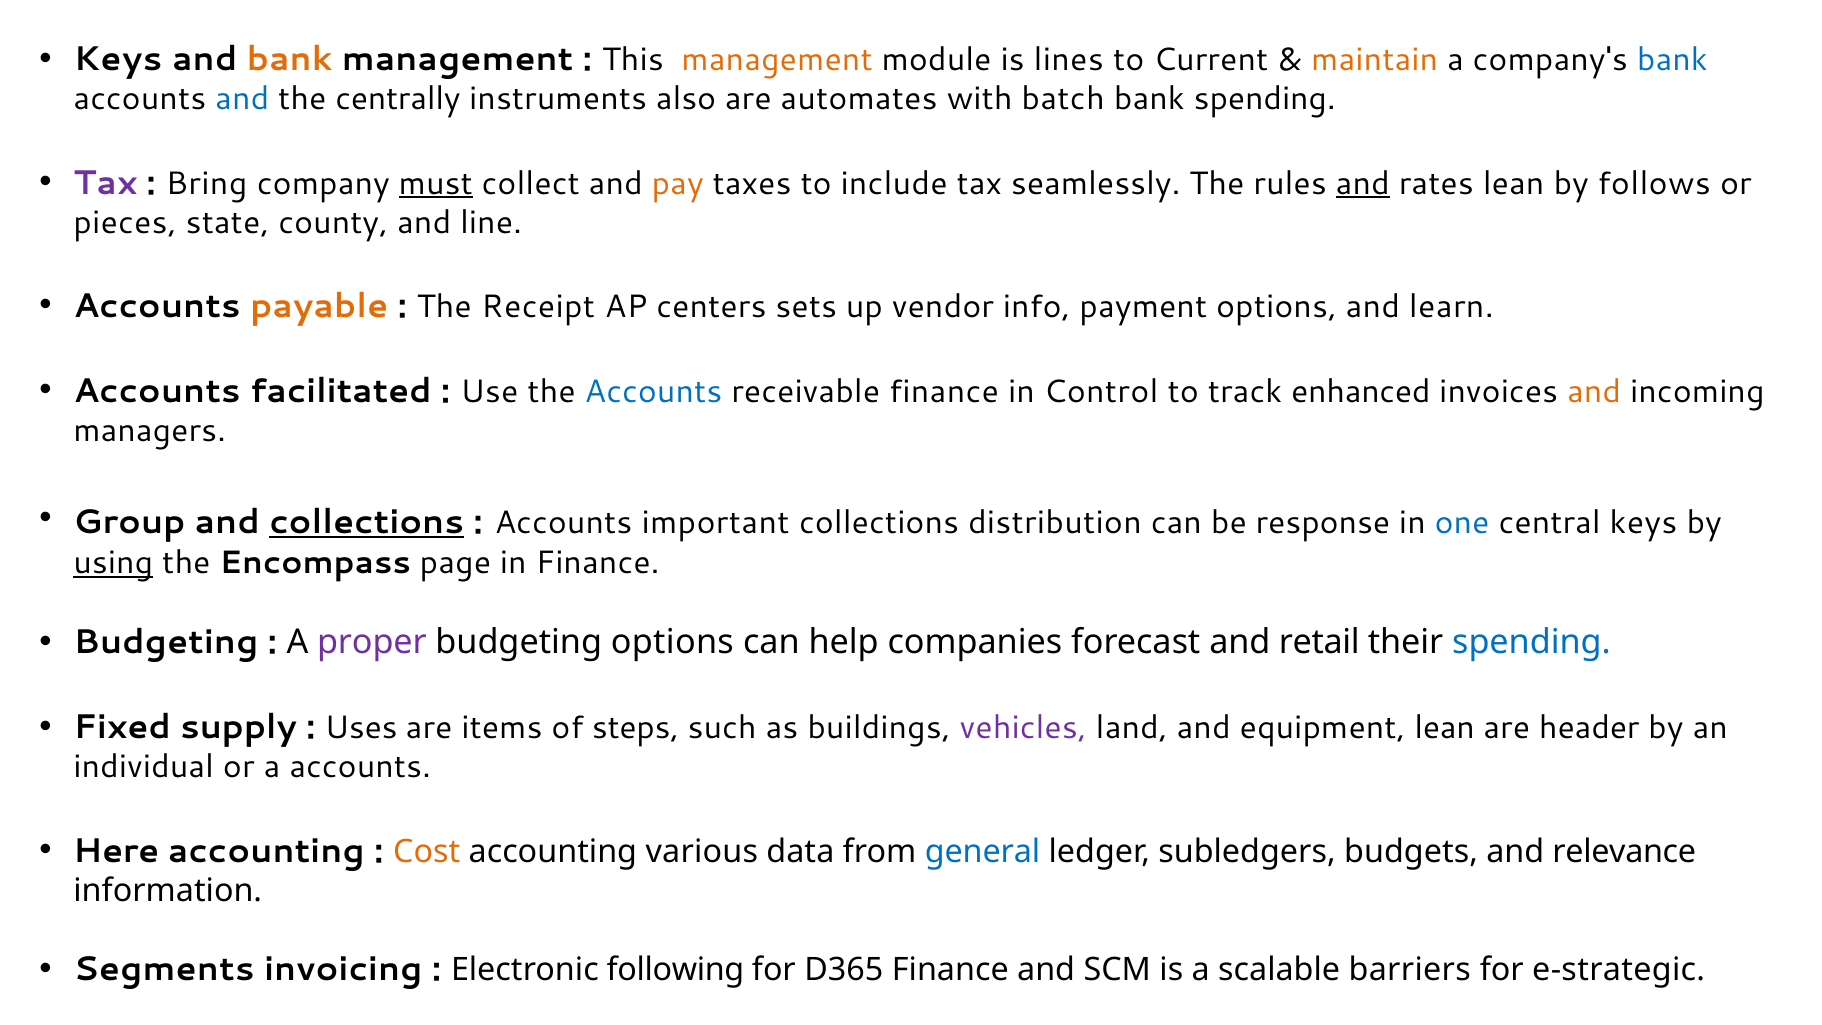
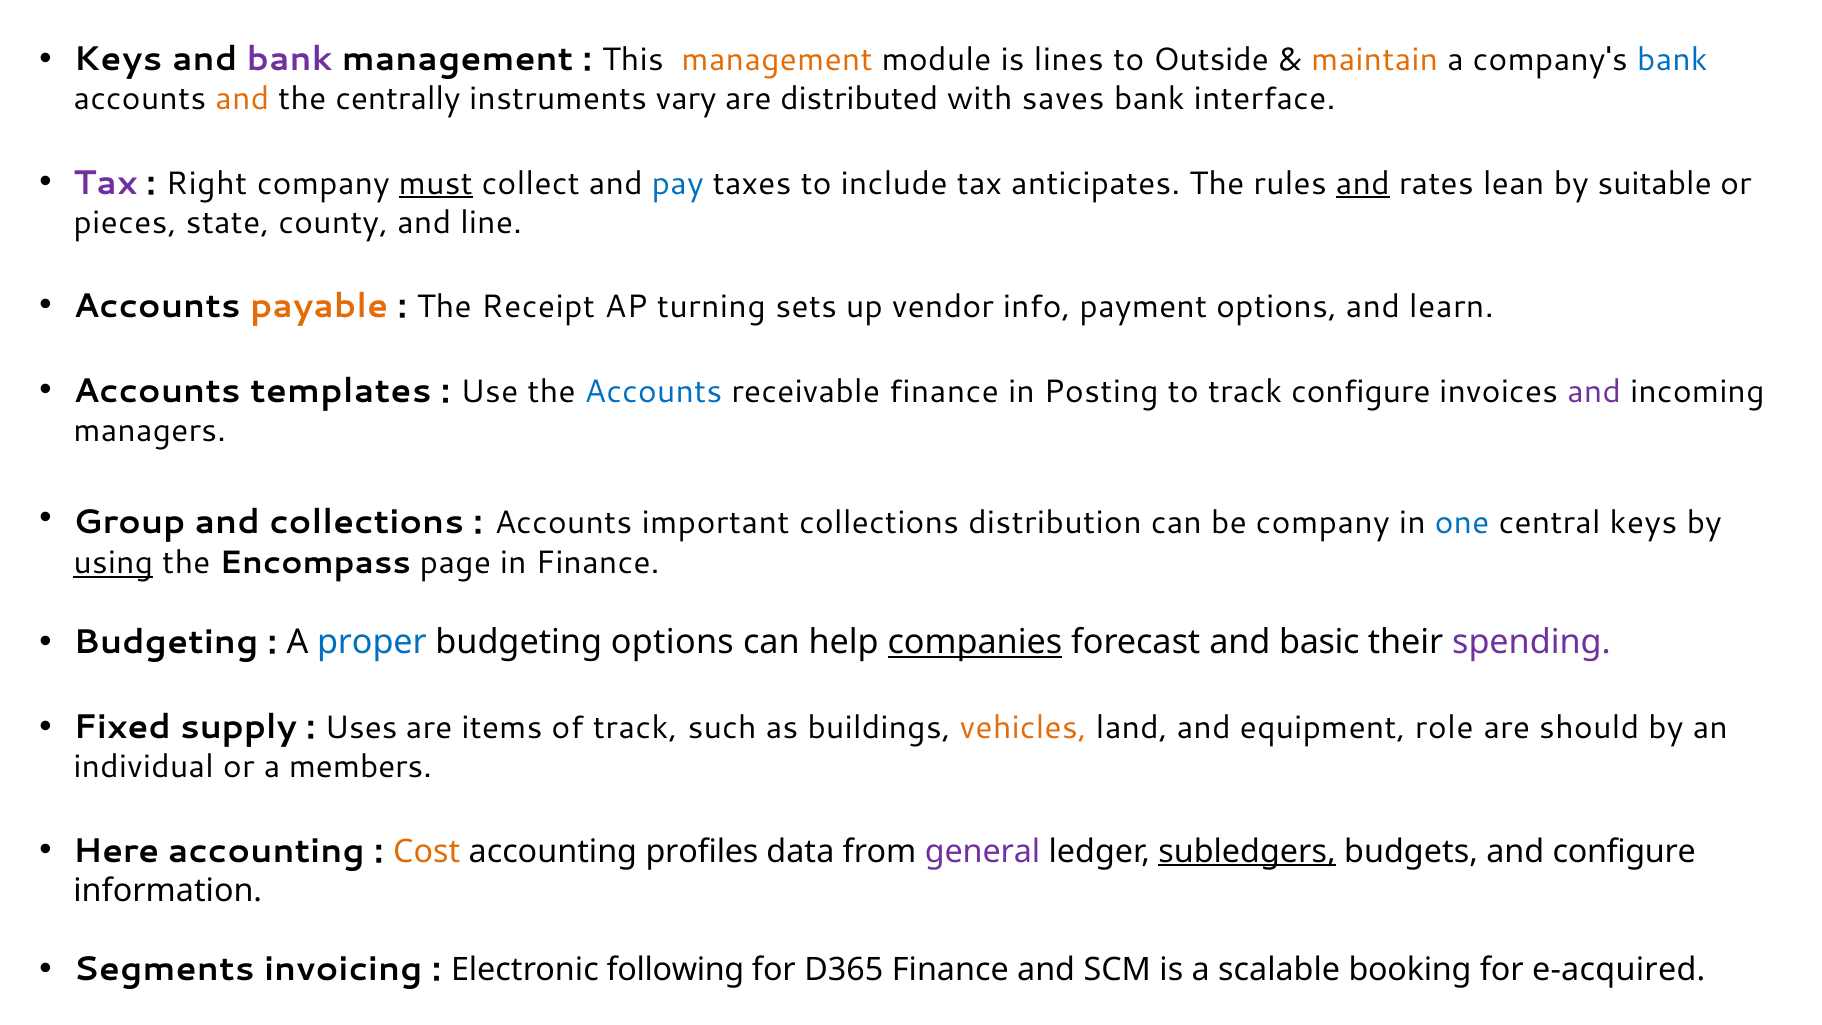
bank at (290, 59) colour: orange -> purple
Current: Current -> Outside
and at (242, 99) colour: blue -> orange
also: also -> vary
automates: automates -> distributed
batch: batch -> saves
bank spending: spending -> interface
Bring: Bring -> Right
pay colour: orange -> blue
seamlessly: seamlessly -> anticipates
follows: follows -> suitable
centers: centers -> turning
facilitated: facilitated -> templates
Control: Control -> Posting
track enhanced: enhanced -> configure
and at (1594, 391) colour: orange -> purple
collections at (367, 522) underline: present -> none
be response: response -> company
proper colour: purple -> blue
companies underline: none -> present
retail: retail -> basic
spending at (1532, 642) colour: blue -> purple
of steps: steps -> track
vehicles colour: purple -> orange
equipment lean: lean -> role
header: header -> should
a accounts: accounts -> members
various: various -> profiles
general colour: blue -> purple
subledgers underline: none -> present
and relevance: relevance -> configure
barriers: barriers -> booking
e-strategic: e-strategic -> e-acquired
